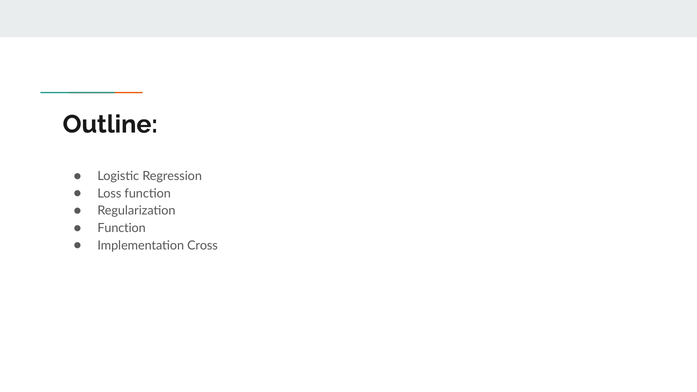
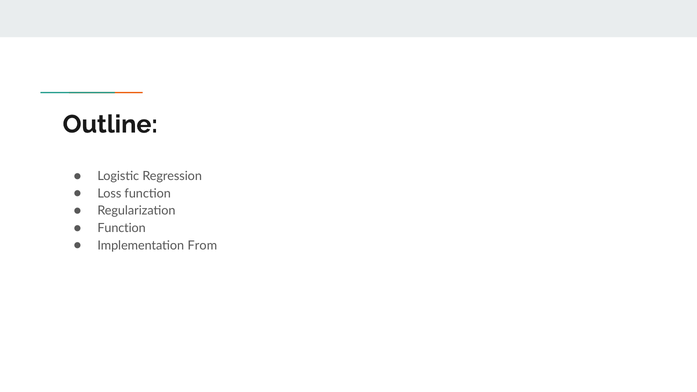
Cross: Cross -> From
